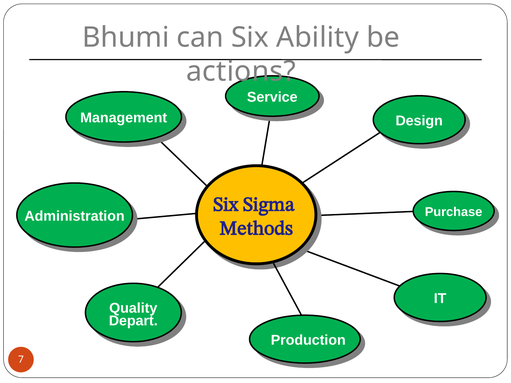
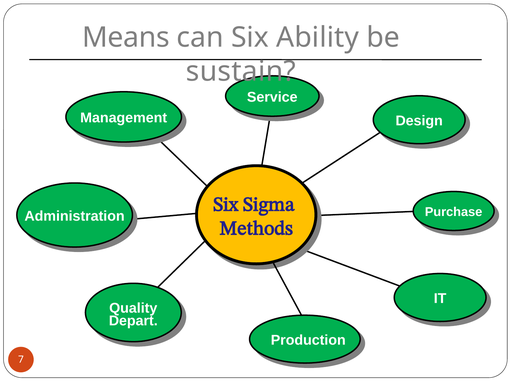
Bhumi: Bhumi -> Means
actions: actions -> sustain
